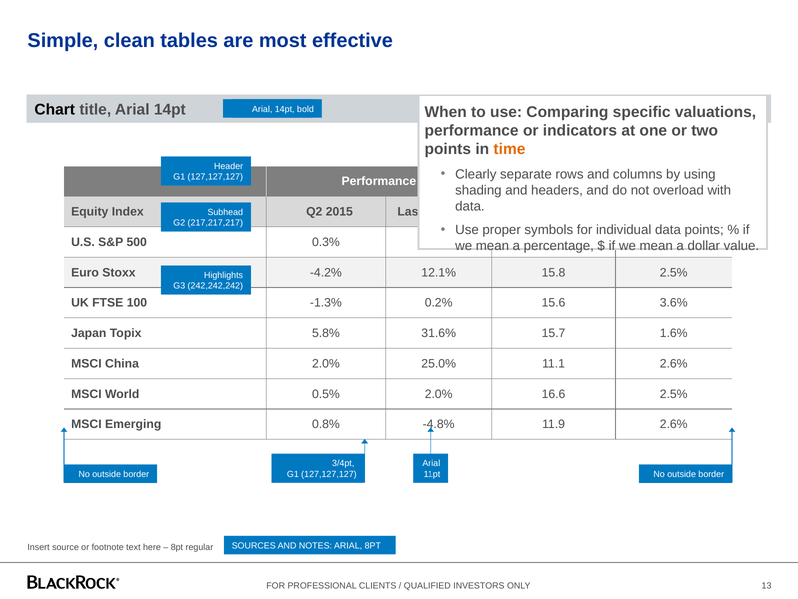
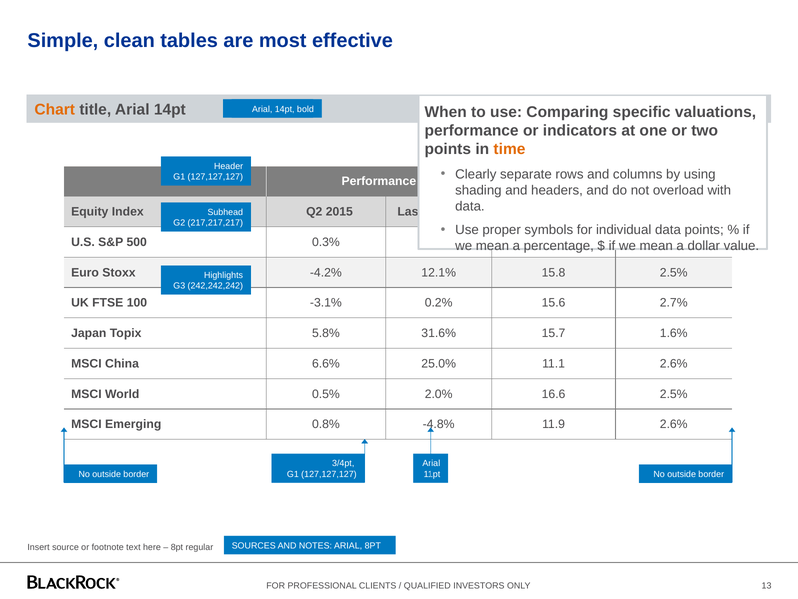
Chart colour: black -> orange
-1.3%: -1.3% -> -3.1%
3.6%: 3.6% -> 2.7%
China 2.0%: 2.0% -> 6.6%
